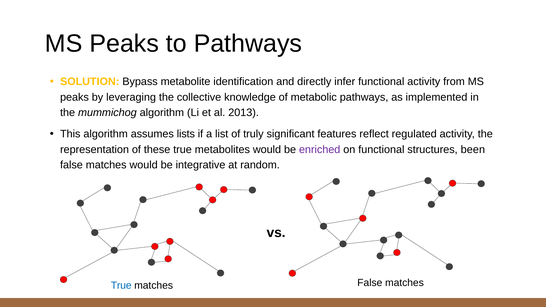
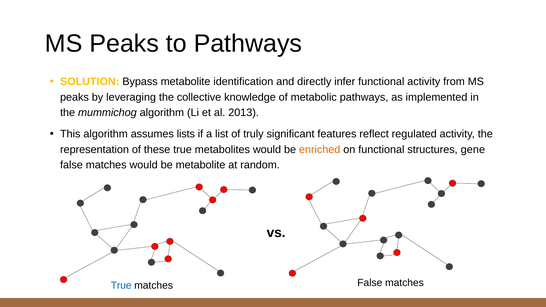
enriched colour: purple -> orange
been: been -> gene
be integrative: integrative -> metabolite
